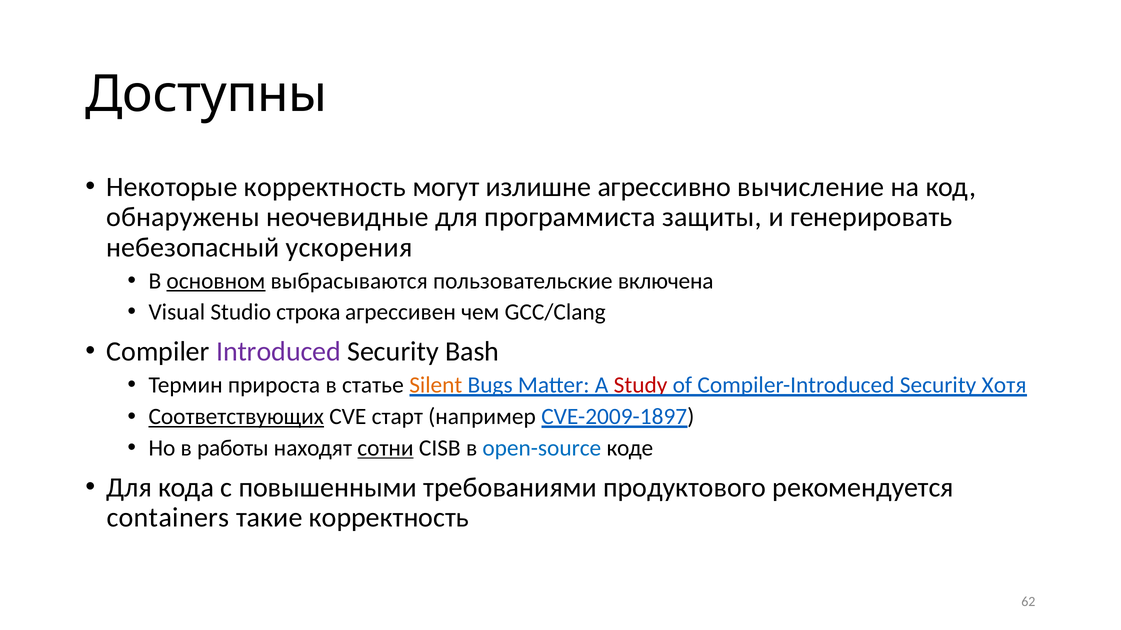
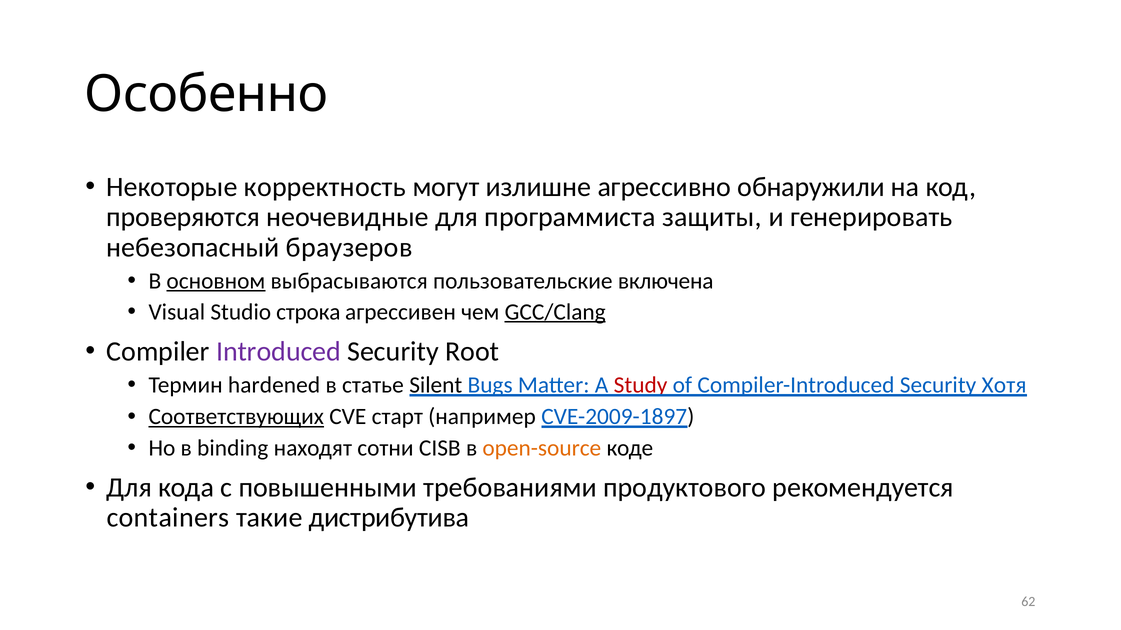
Доступны: Доступны -> Особенно
вычисление: вычисление -> обнаружили
обнаружены: обнаружены -> проверяются
ускорения: ускорения -> браузеров
GCC/Clang underline: none -> present
Bash: Bash -> Root
прироста: прироста -> hardened
Silent colour: orange -> black
работы: работы -> binding
сотни underline: present -> none
open-source colour: blue -> orange
такие корректность: корректность -> дистрибутива
